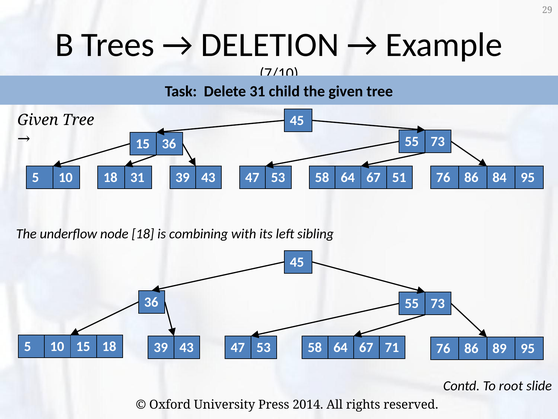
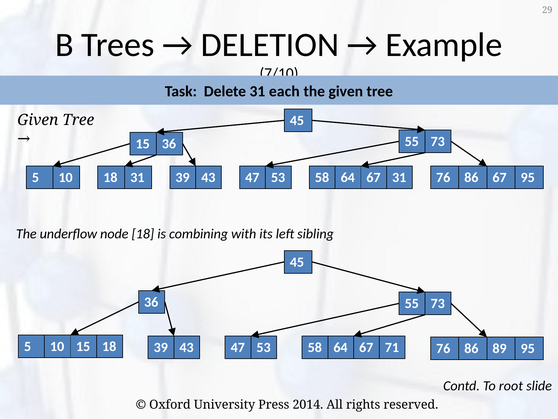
child: child -> each
67 51: 51 -> 31
86 84: 84 -> 67
